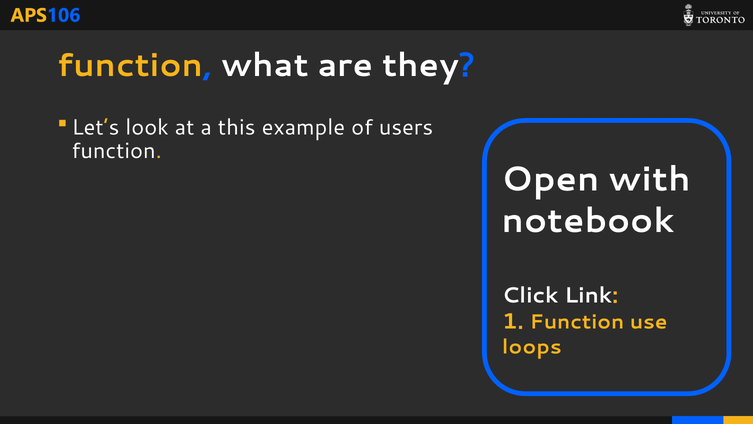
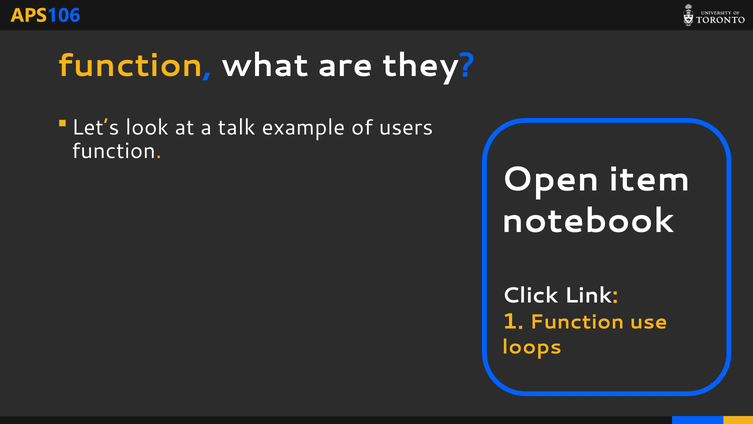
this: this -> talk
with: with -> item
